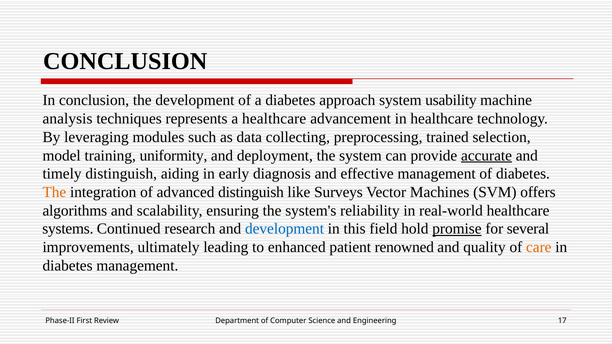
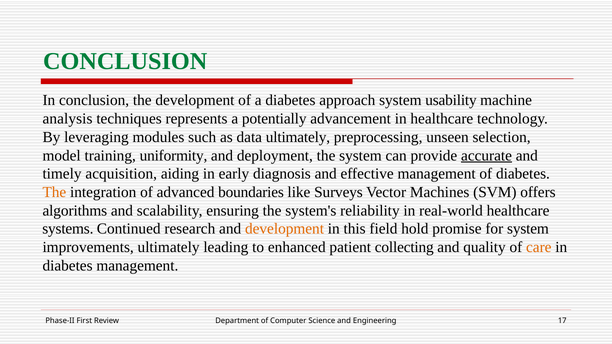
CONCLUSION at (125, 61) colour: black -> green
a healthcare: healthcare -> potentially
data collecting: collecting -> ultimately
trained: trained -> unseen
timely distinguish: distinguish -> acquisition
advanced distinguish: distinguish -> boundaries
development at (285, 229) colour: blue -> orange
promise underline: present -> none
for several: several -> system
renowned: renowned -> collecting
